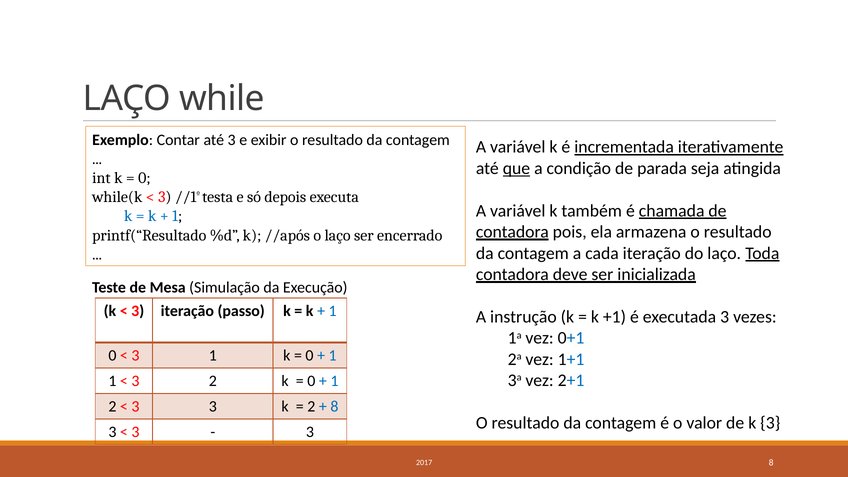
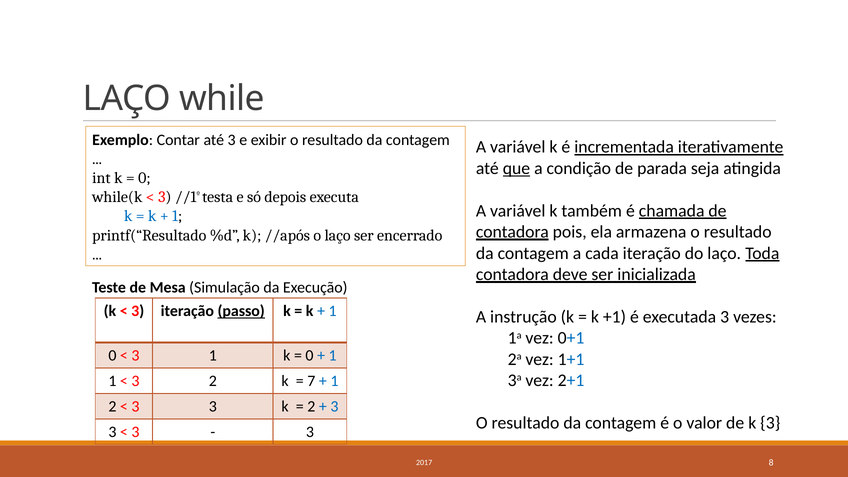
passo underline: none -> present
0 at (311, 381): 0 -> 7
8 at (334, 406): 8 -> 3
